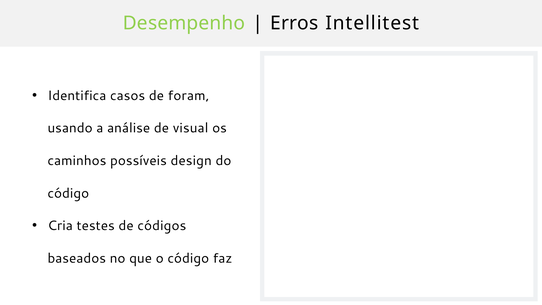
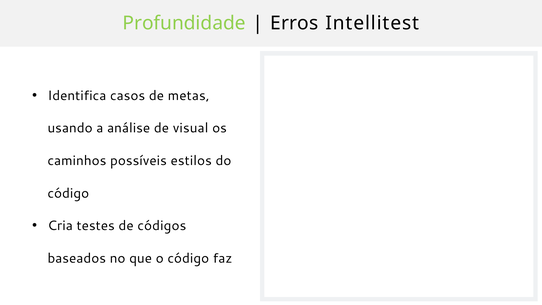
Desempenho: Desempenho -> Profundidade
foram: foram -> metas
design: design -> estilos
